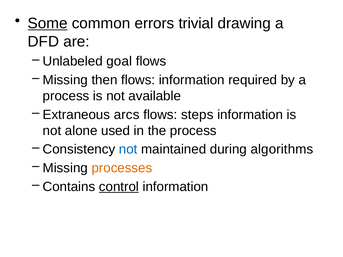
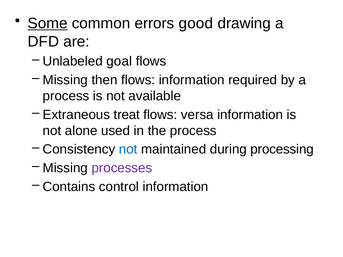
trivial: trivial -> good
arcs: arcs -> treat
steps: steps -> versa
algorithms: algorithms -> processing
processes colour: orange -> purple
control underline: present -> none
